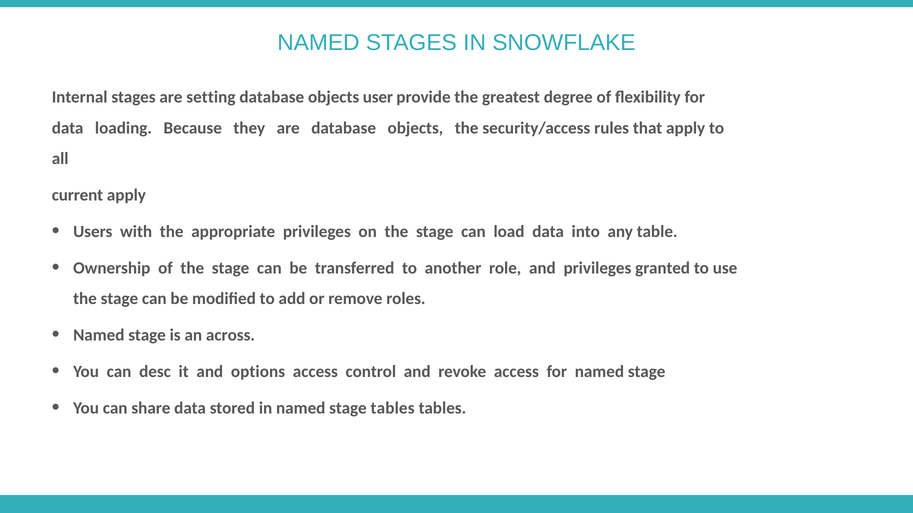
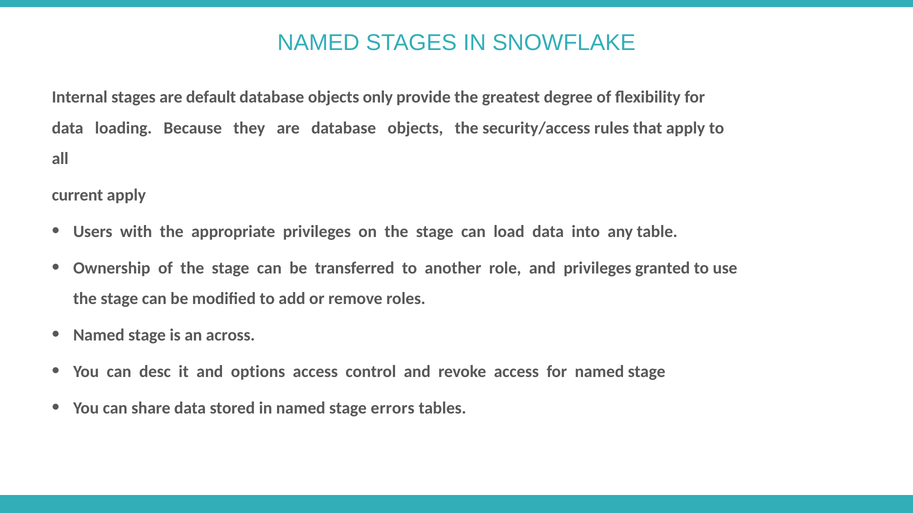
setting: setting -> default
user: user -> only
stage tables: tables -> errors
